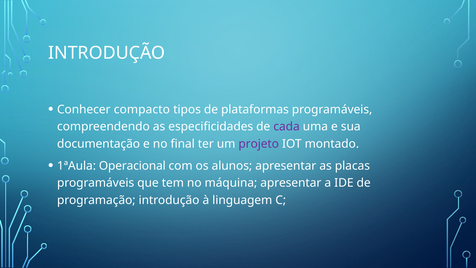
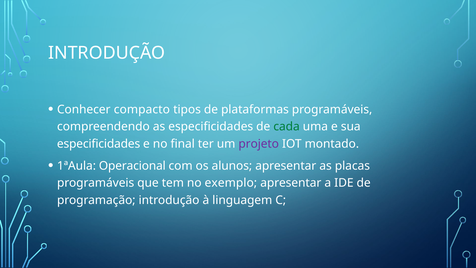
cada colour: purple -> green
documentação at (99, 144): documentação -> especificidades
máquina: máquina -> exemplo
